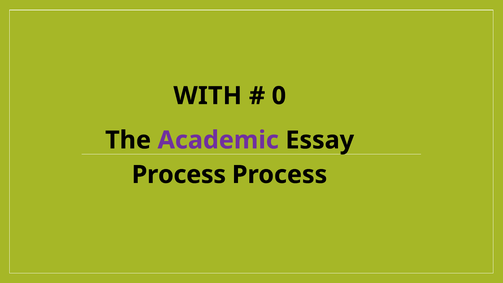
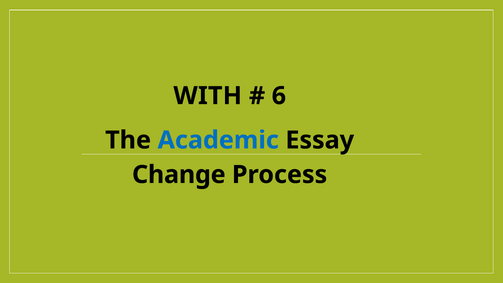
0: 0 -> 6
Academic colour: purple -> blue
Process at (179, 175): Process -> Change
